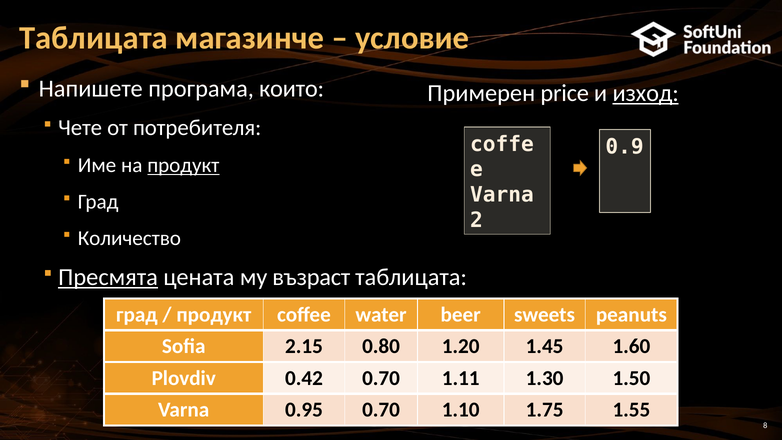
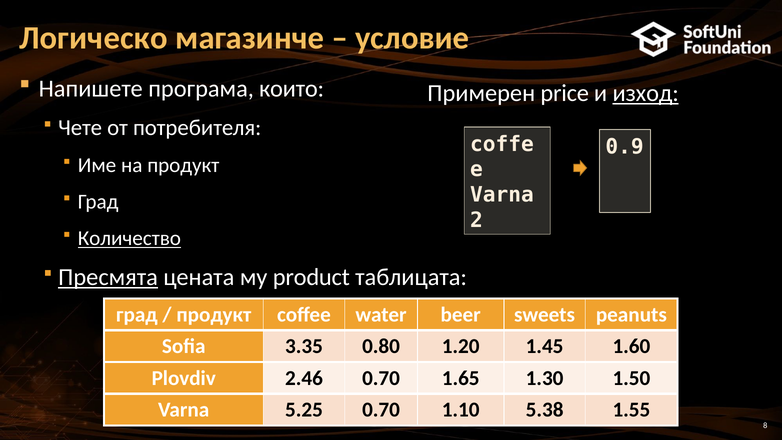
Таблицата at (93, 38): Таблицата -> Логическо
продукт at (183, 165) underline: present -> none
Количество underline: none -> present
възраст: възраст -> product
2.15: 2.15 -> 3.35
0.42: 0.42 -> 2.46
1.11: 1.11 -> 1.65
0.95: 0.95 -> 5.25
1.75: 1.75 -> 5.38
